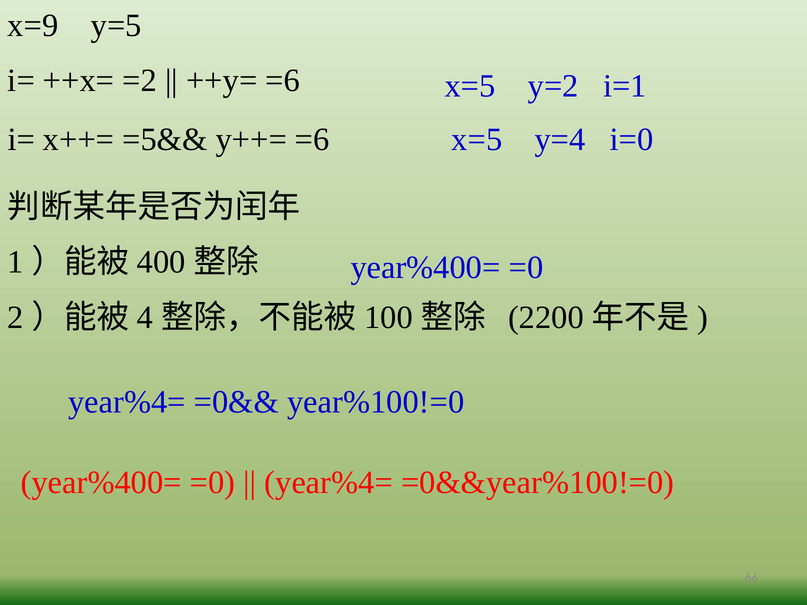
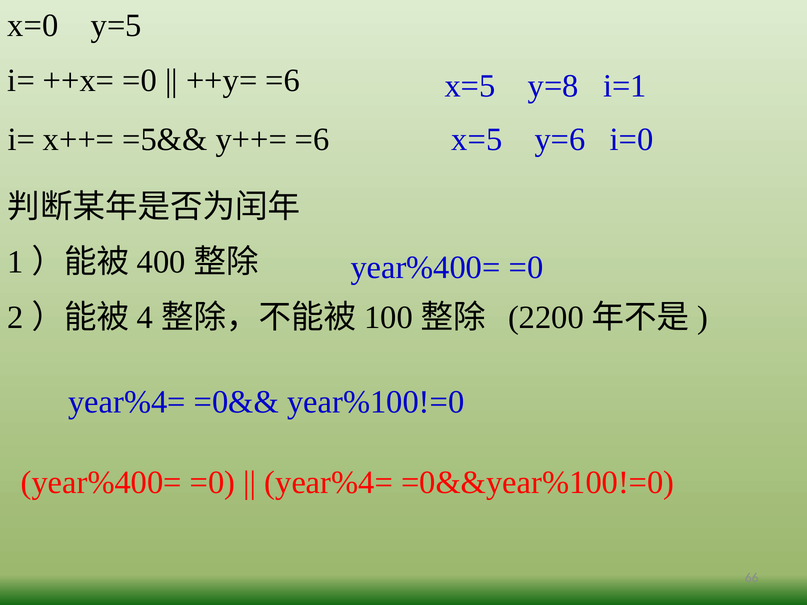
x=9: x=9 -> x=0
++x= =2: =2 -> =0
y=2: y=2 -> y=8
y=4: y=4 -> y=6
